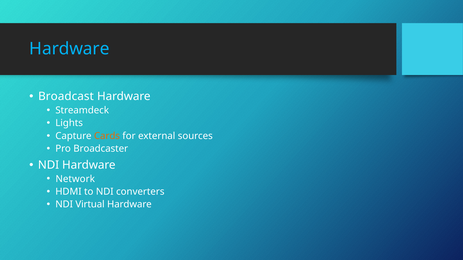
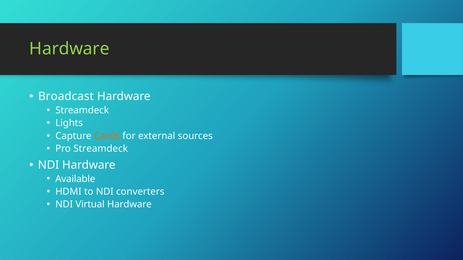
Hardware at (69, 49) colour: light blue -> light green
Pro Broadcaster: Broadcaster -> Streamdeck
Network: Network -> Available
